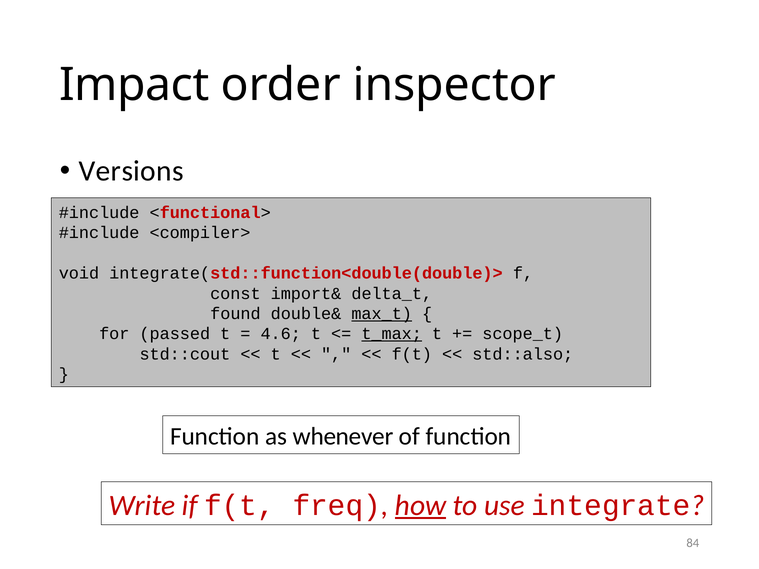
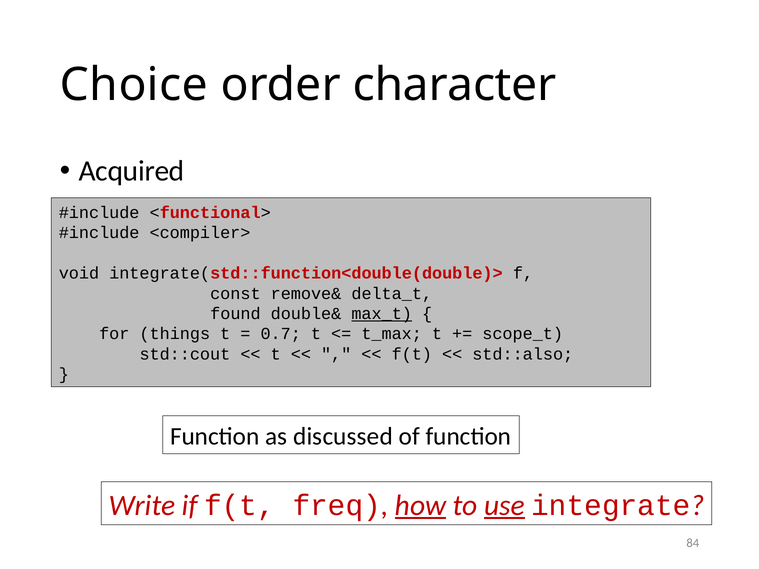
Impact: Impact -> Choice
inspector: inspector -> character
Versions: Versions -> Acquired
import&: import& -> remove&
passed: passed -> things
4.6: 4.6 -> 0.7
t_max underline: present -> none
whenever: whenever -> discussed
use underline: none -> present
